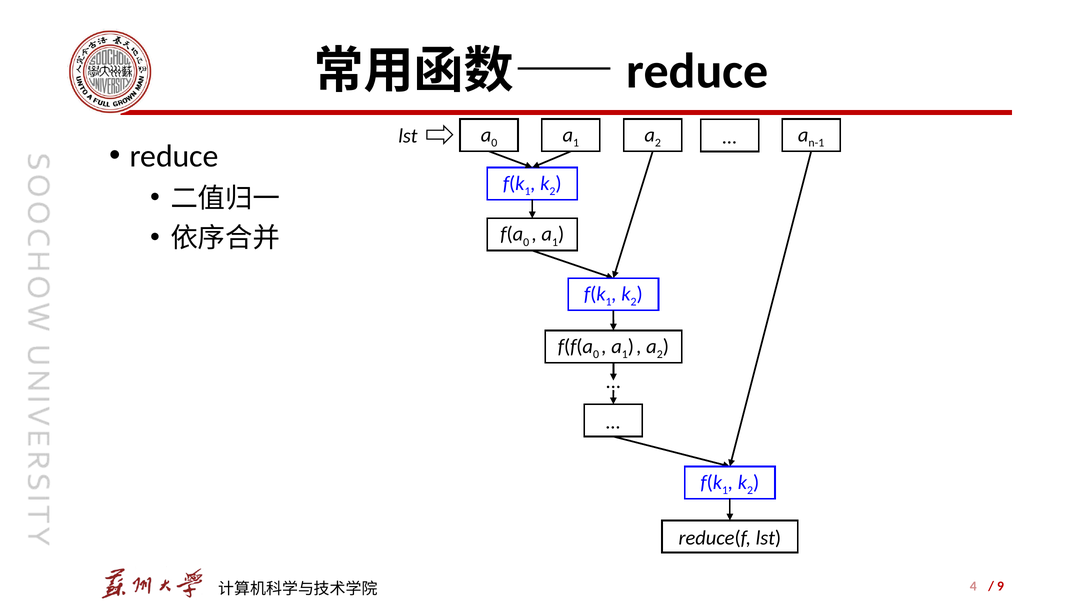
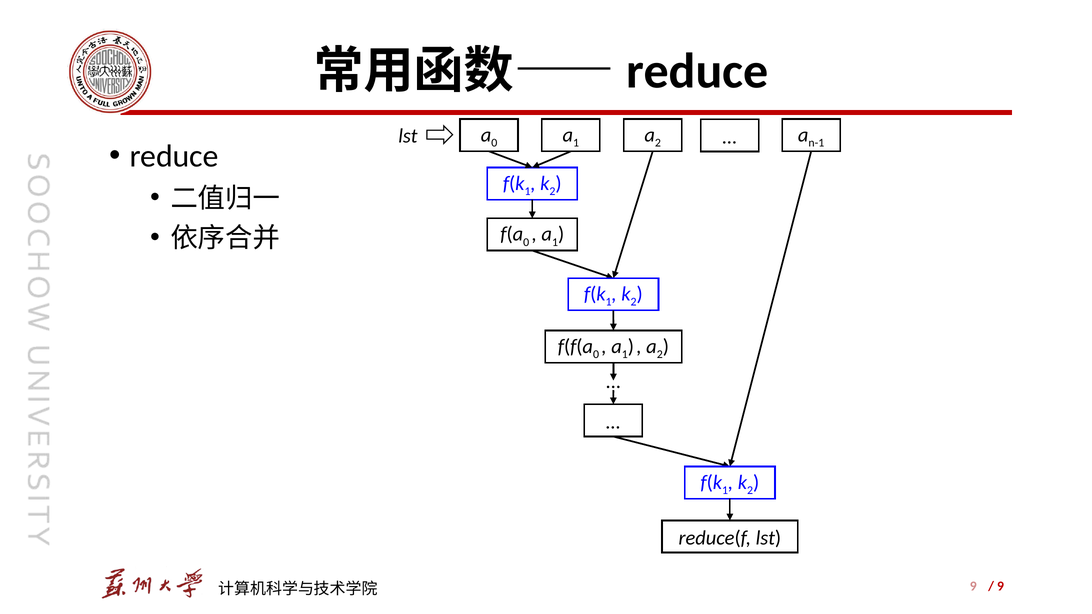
4 at (973, 586): 4 -> 9
